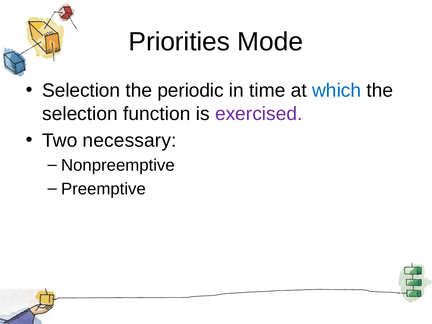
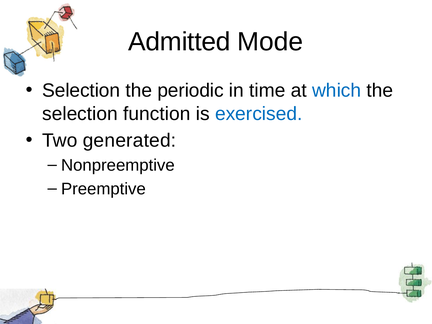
Priorities: Priorities -> Admitted
exercised colour: purple -> blue
necessary: necessary -> generated
